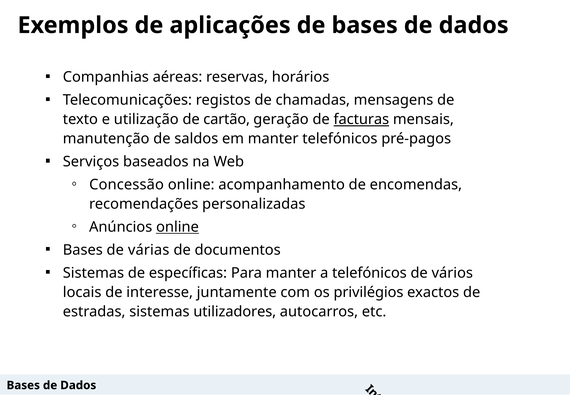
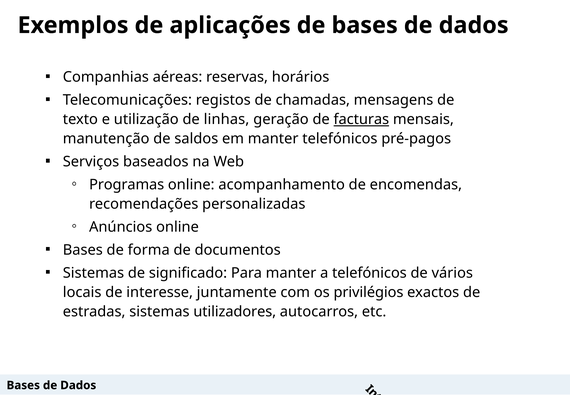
cartão: cartão -> linhas
Concessão: Concessão -> Programas
online at (177, 227) underline: present -> none
várias: várias -> forma
específicas: específicas -> significado
